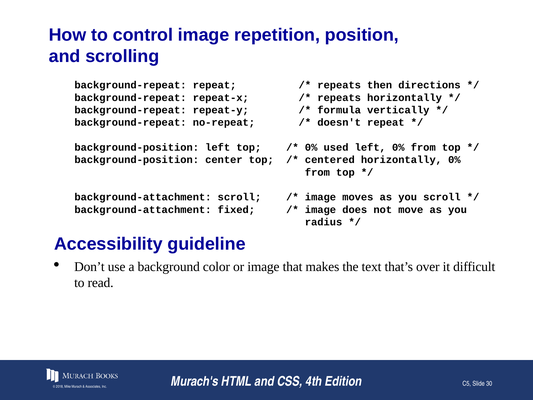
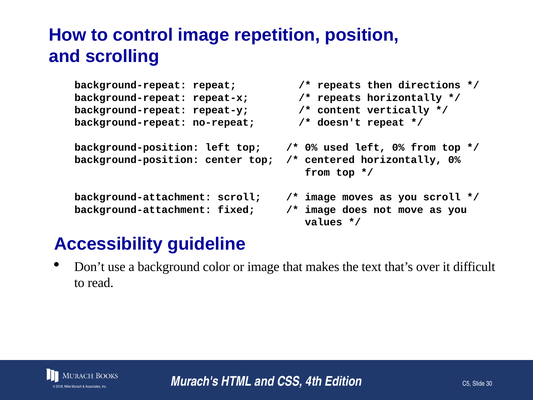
formula: formula -> content
radius: radius -> values
